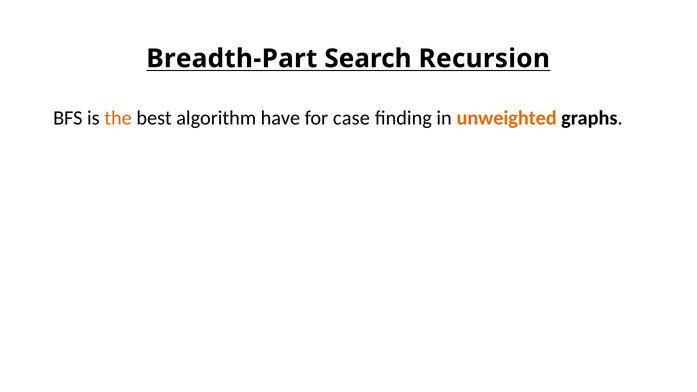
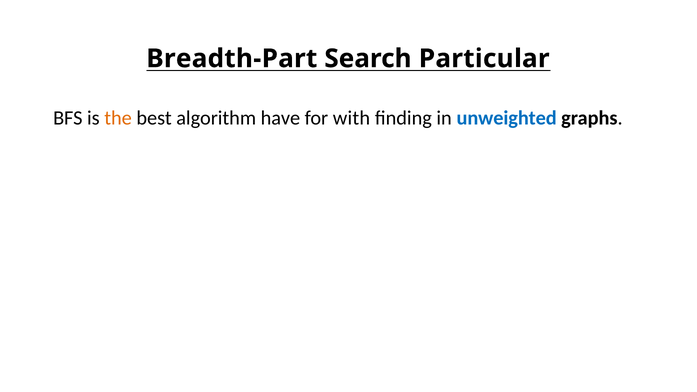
Recursion: Recursion -> Particular
case: case -> with
unweighted colour: orange -> blue
